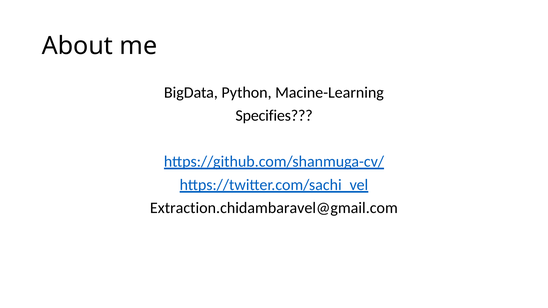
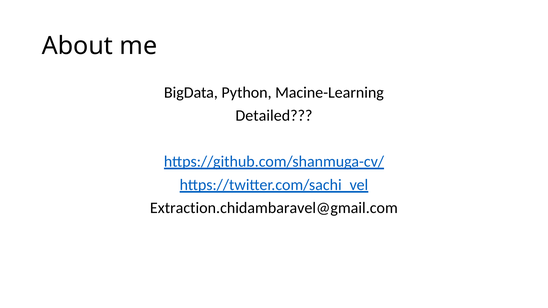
Specifies: Specifies -> Detailed
